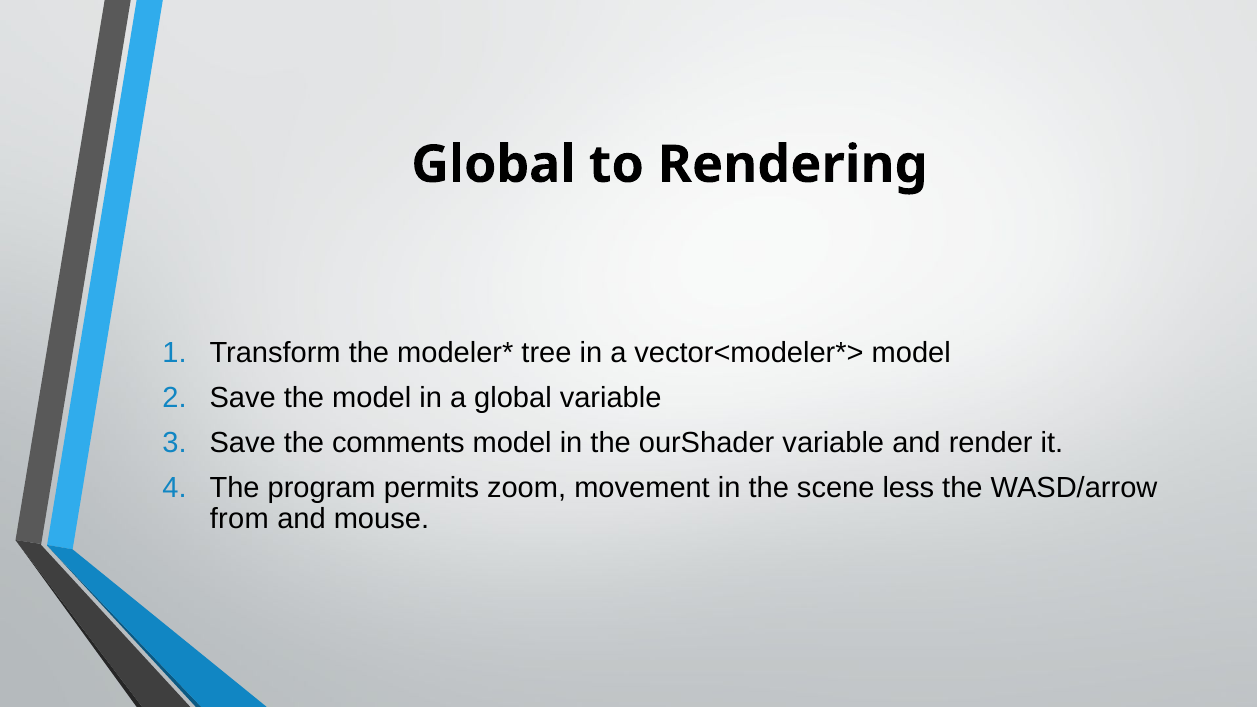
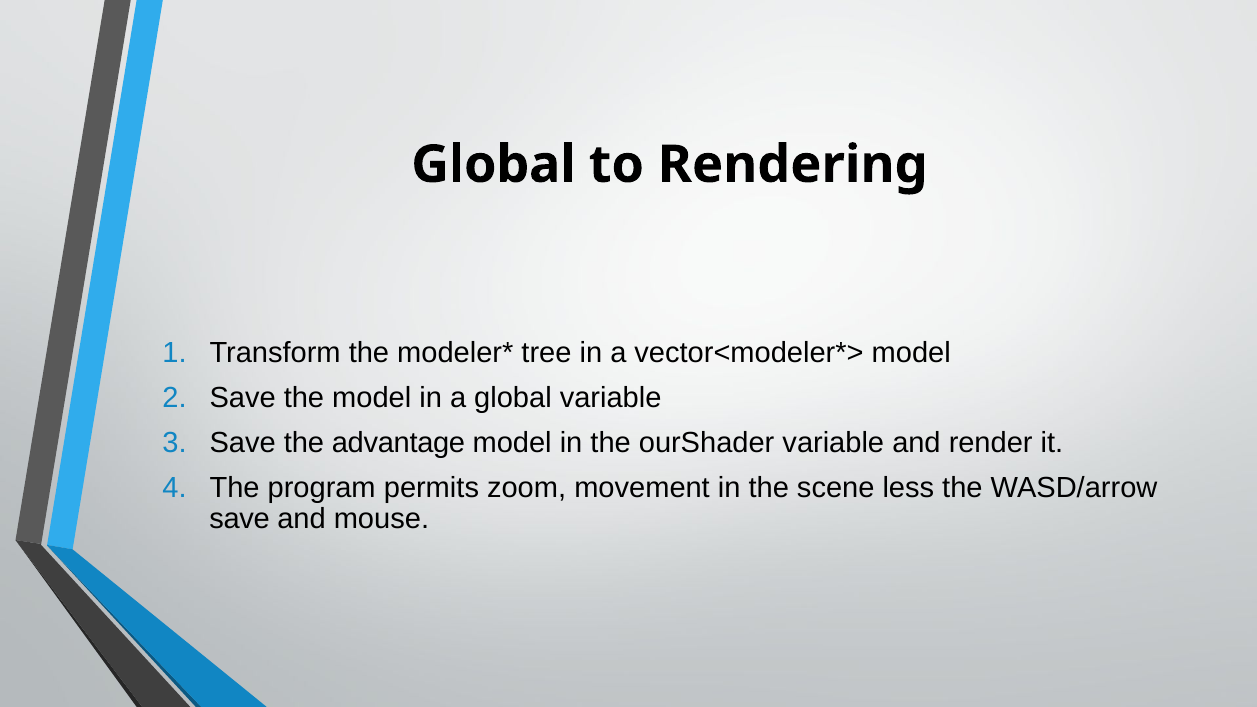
comments: comments -> advantage
from at (239, 519): from -> save
